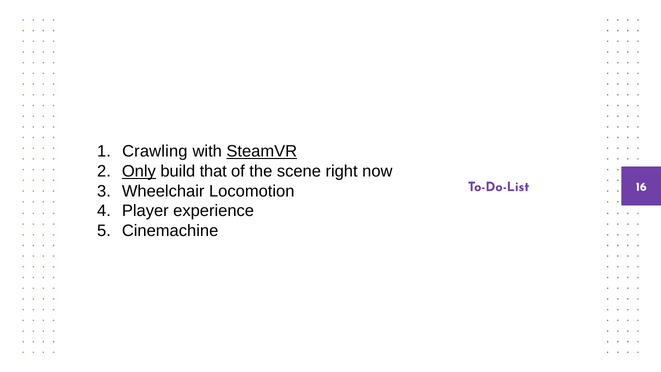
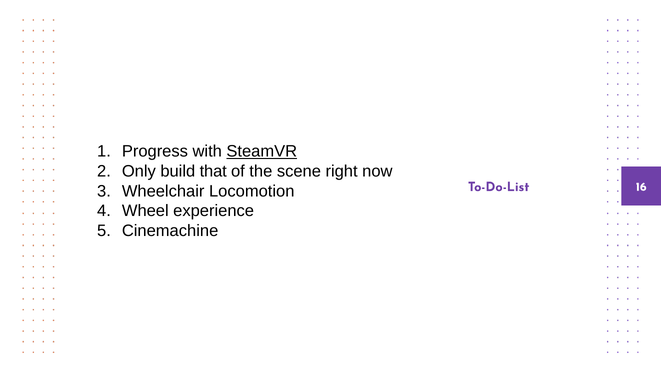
Crawling: Crawling -> Progress
Only underline: present -> none
Player: Player -> Wheel
